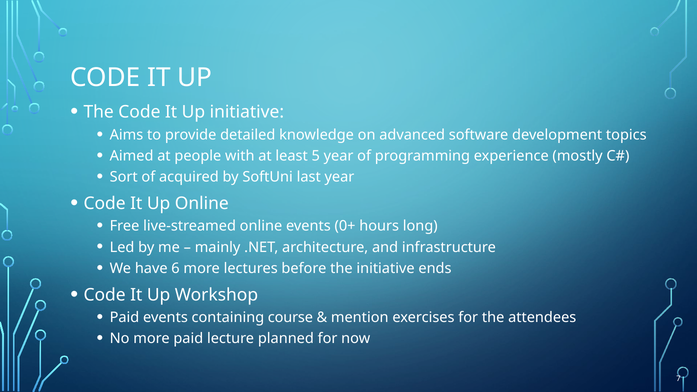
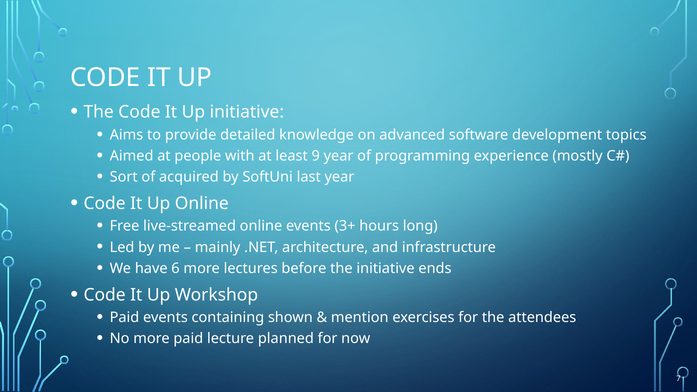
5: 5 -> 9
0+: 0+ -> 3+
course: course -> shown
